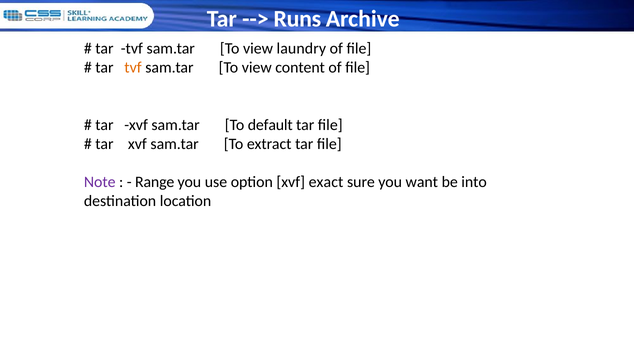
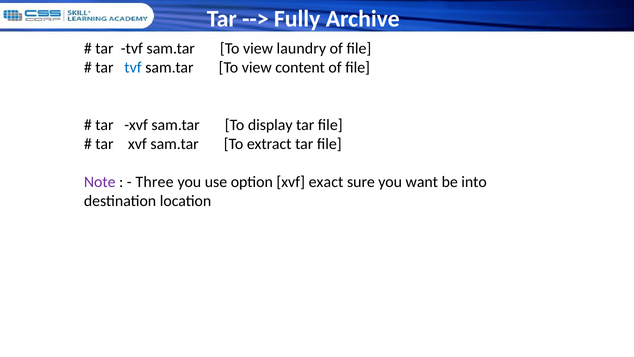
Runs: Runs -> Fully
tvf at (133, 68) colour: orange -> blue
default: default -> display
Range: Range -> Three
